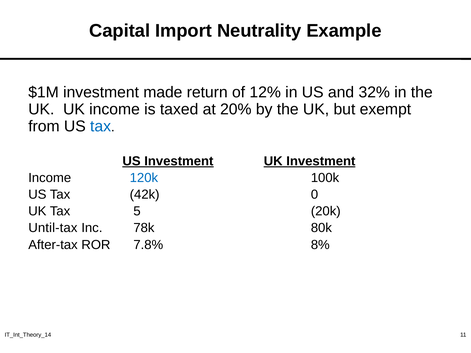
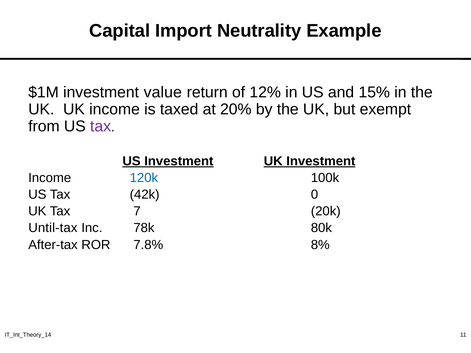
made: made -> value
32%: 32% -> 15%
tax at (101, 126) colour: blue -> purple
5: 5 -> 7
